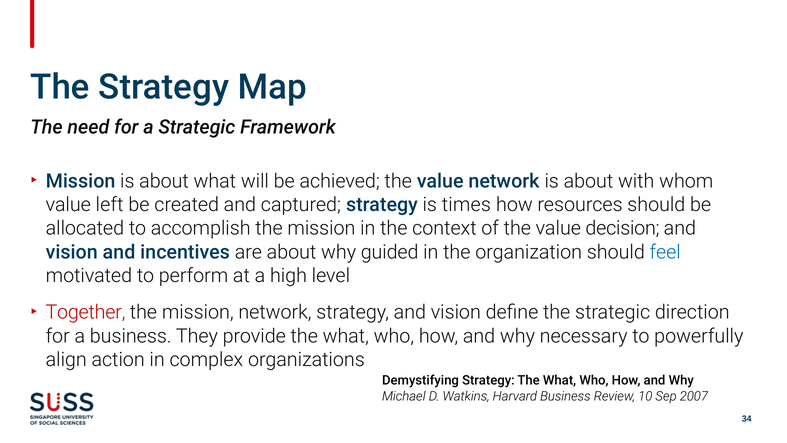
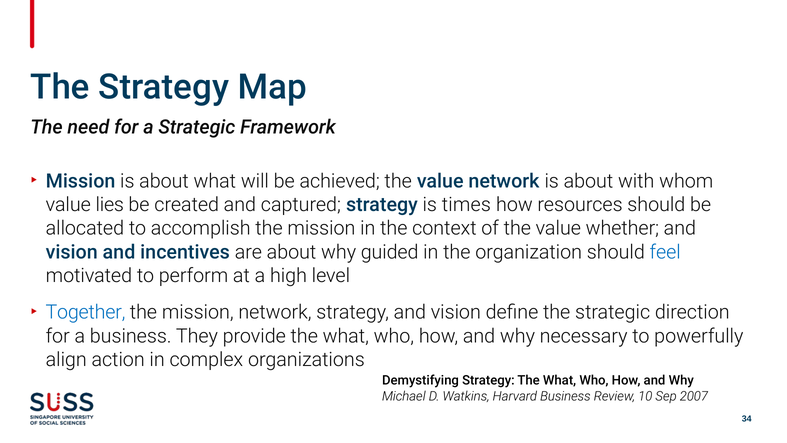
left: left -> lies
decision: decision -> whether
Together colour: red -> blue
